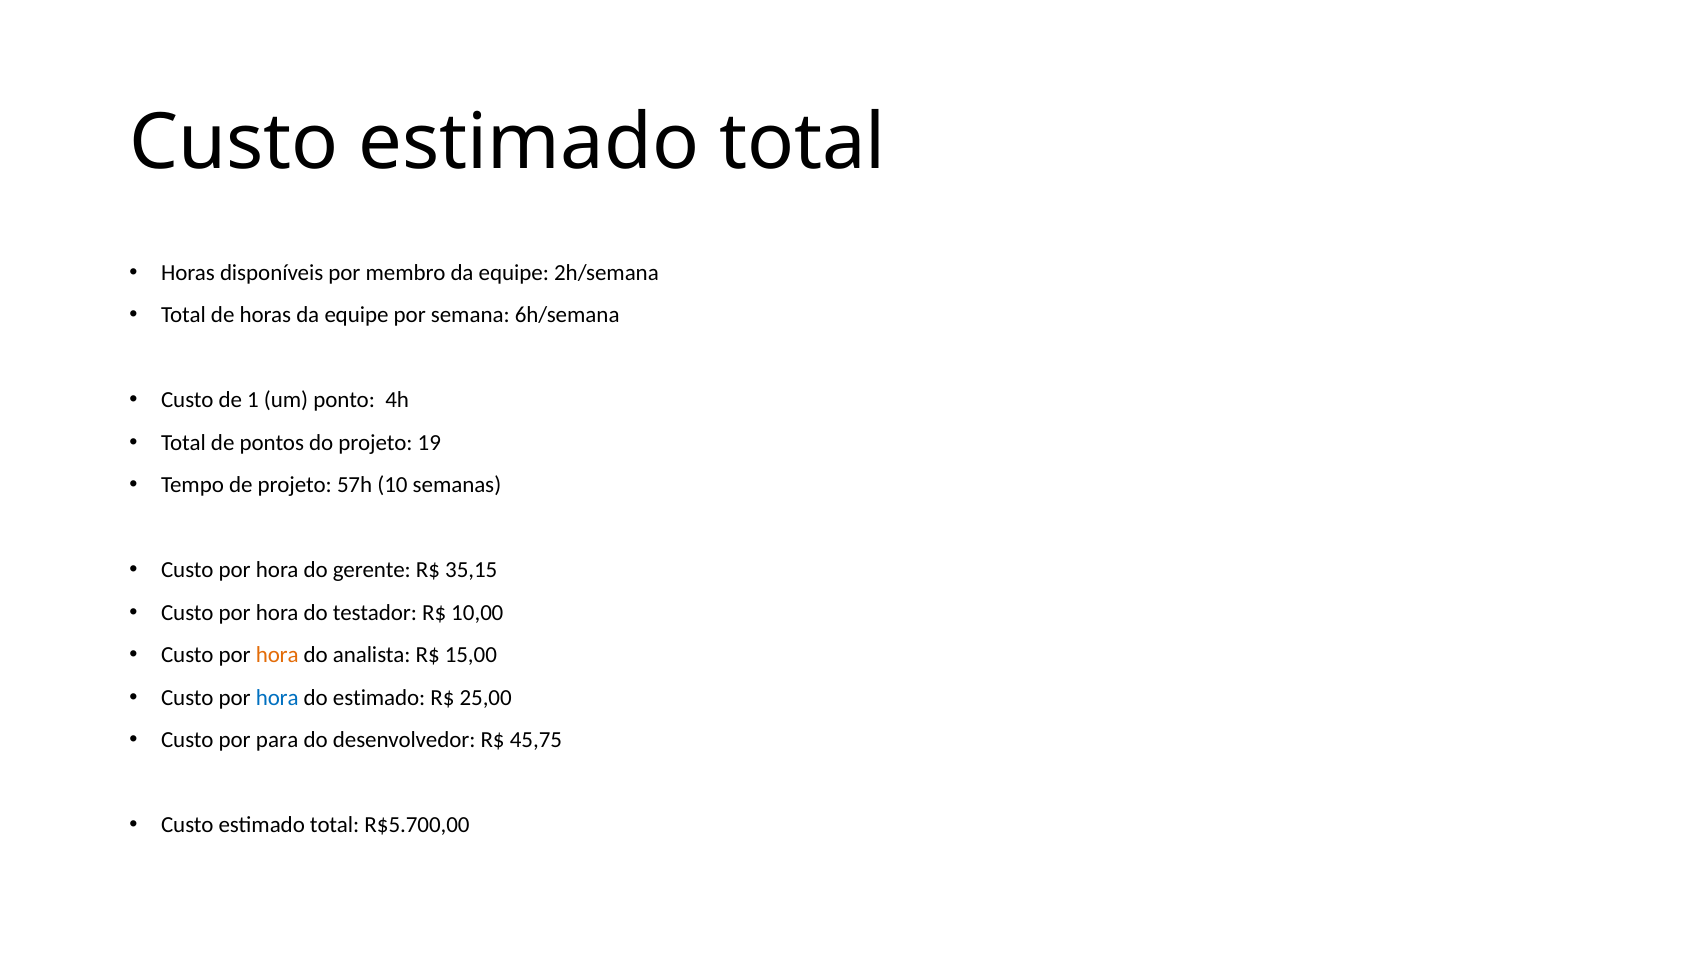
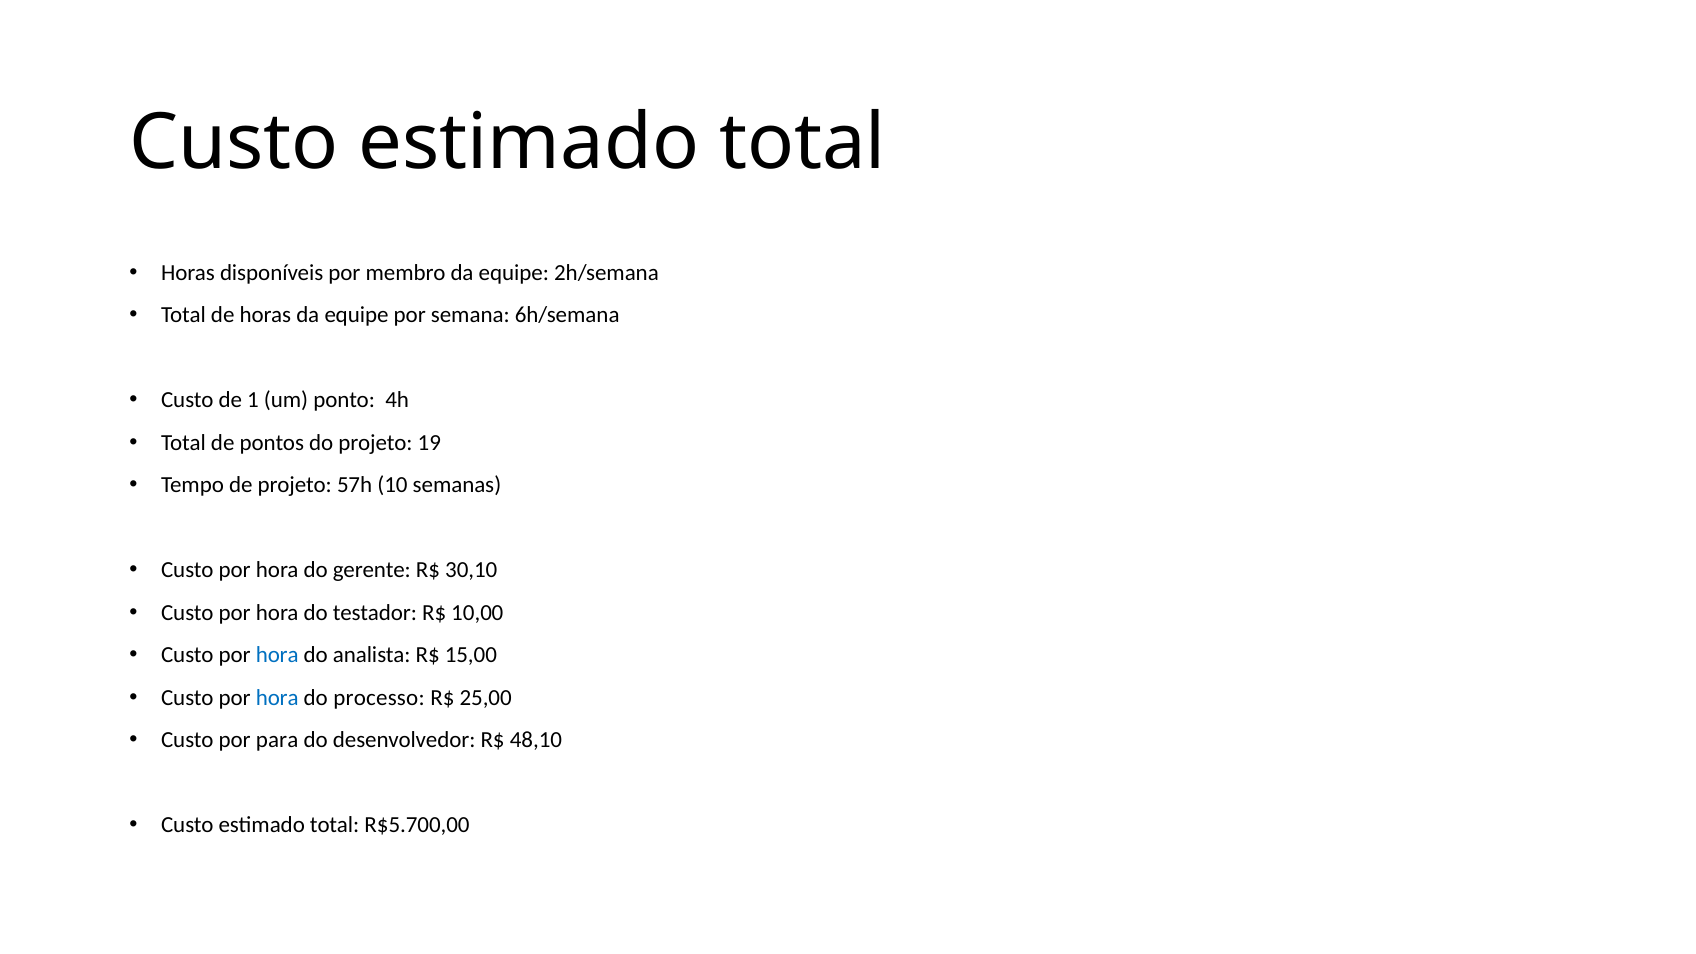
35,15: 35,15 -> 30,10
hora at (277, 655) colour: orange -> blue
do estimado: estimado -> processo
45,75: 45,75 -> 48,10
